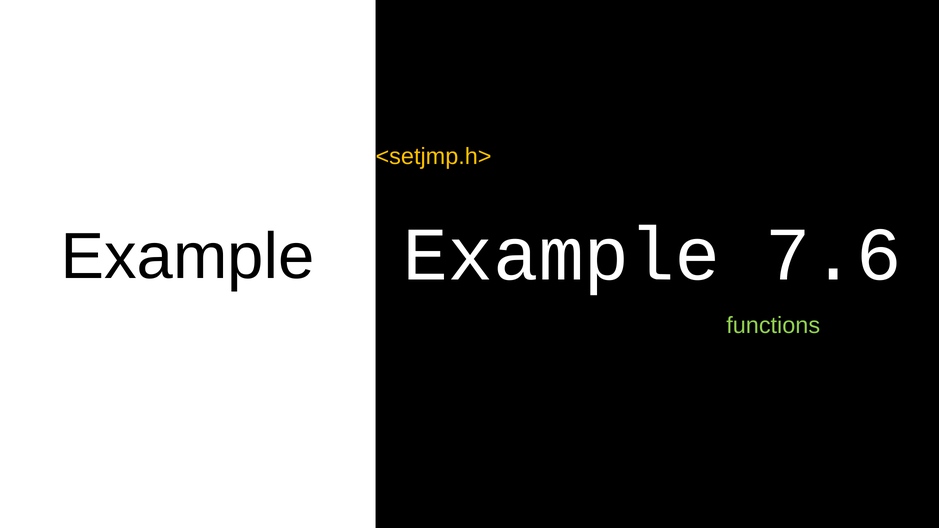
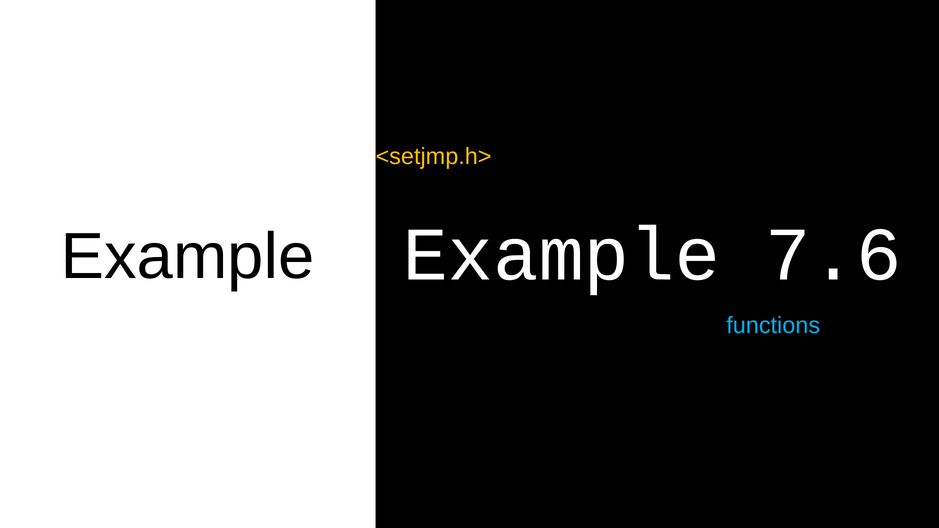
functions at (773, 326) colour: light green -> light blue
